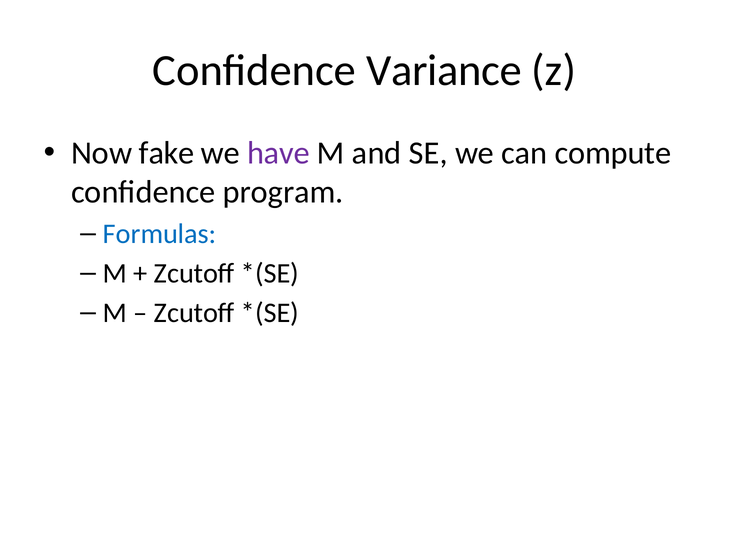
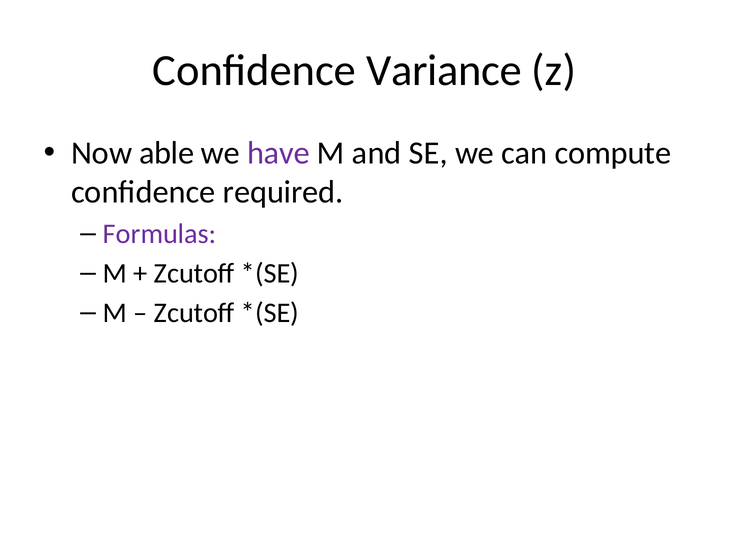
fake: fake -> able
program: program -> required
Formulas colour: blue -> purple
